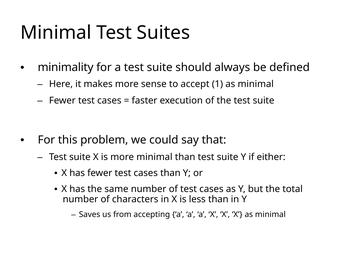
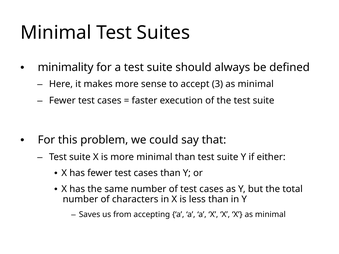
1: 1 -> 3
